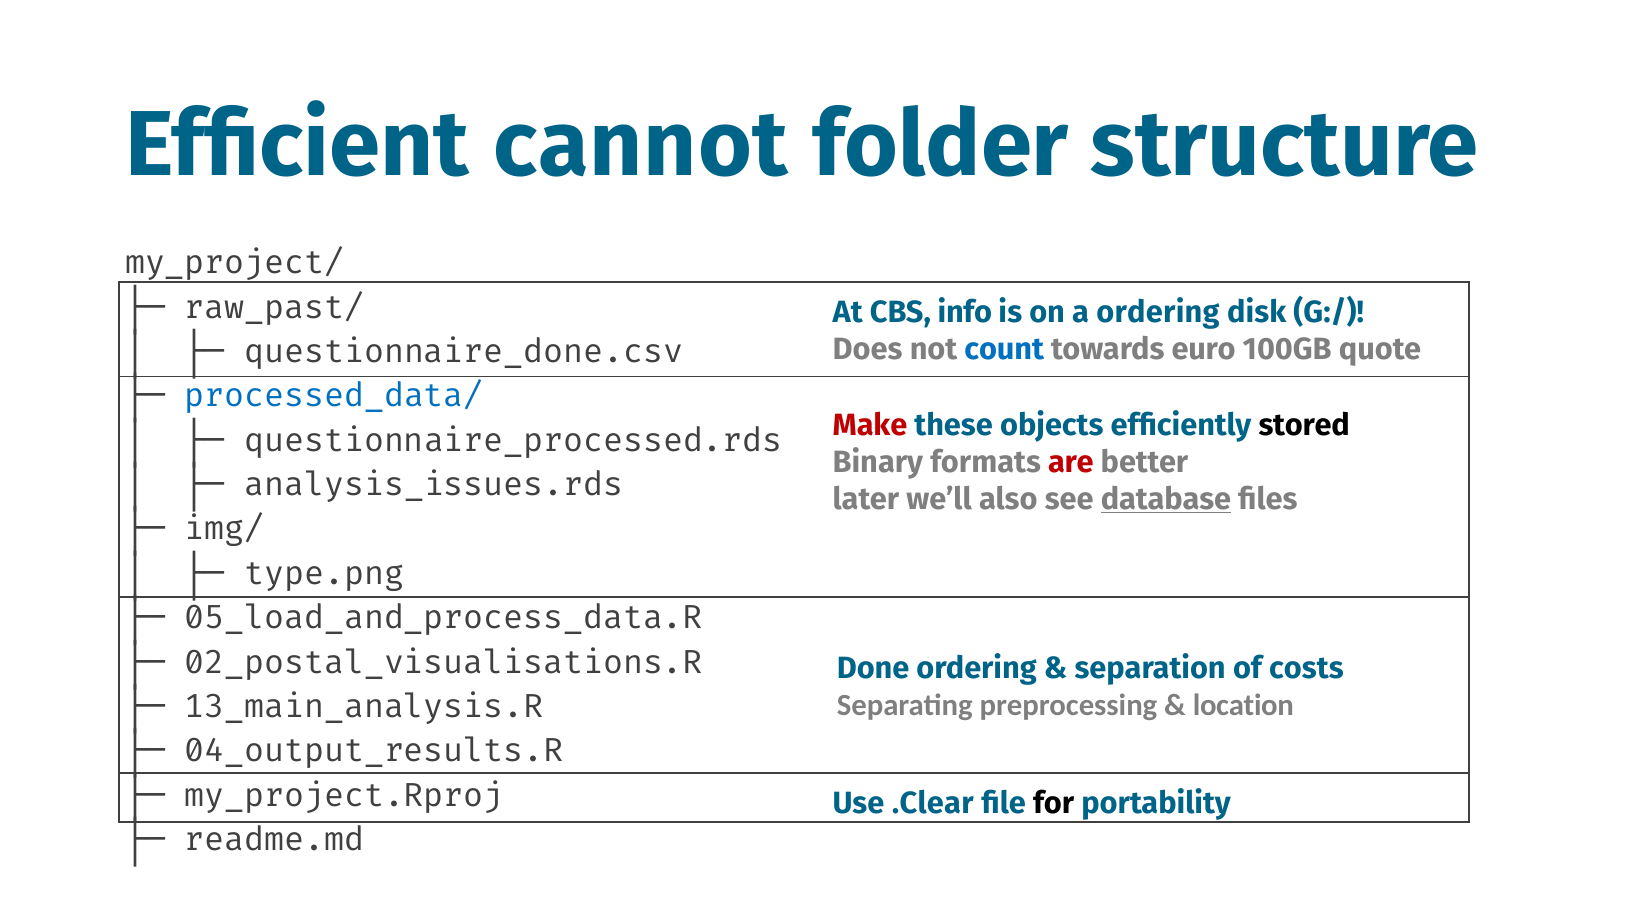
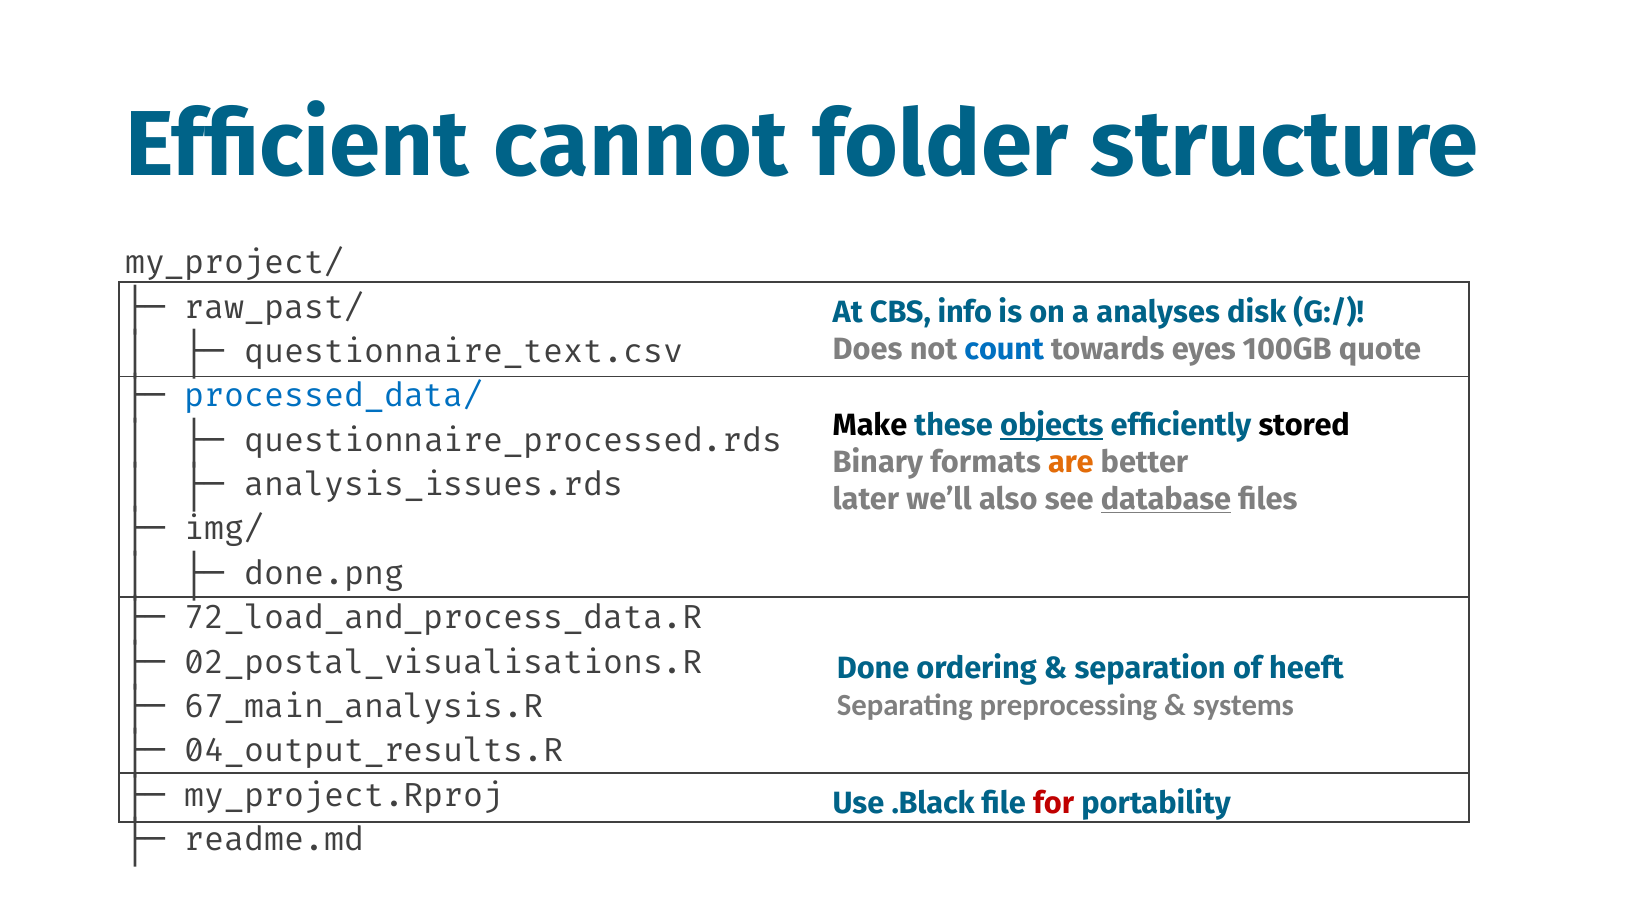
a ordering: ordering -> analyses
euro: euro -> eyes
questionnaire_done.csv: questionnaire_done.csv -> questionnaire_text.csv
Make colour: red -> black
objects underline: none -> present
are colour: red -> orange
type.png: type.png -> done.png
05_load_and_process_data.R: 05_load_and_process_data.R -> 72_load_and_process_data.R
costs: costs -> heeft
location: location -> systems
13_main_analysis.R: 13_main_analysis.R -> 67_main_analysis.R
.Clear: .Clear -> .Black
for colour: black -> red
